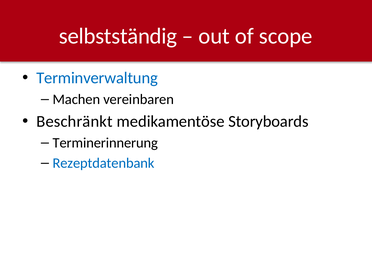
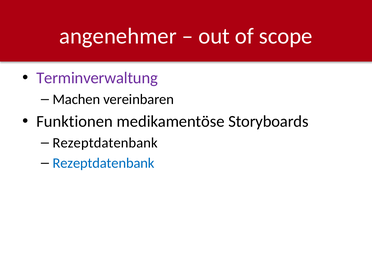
selbstständig: selbstständig -> angenehmer
Terminverwaltung colour: blue -> purple
Beschränkt: Beschränkt -> Funktionen
Terminerinnerung at (105, 143): Terminerinnerung -> Rezeptdatenbank
